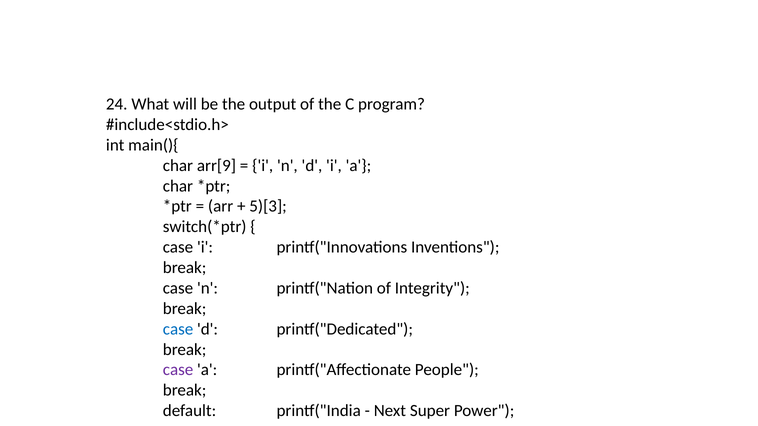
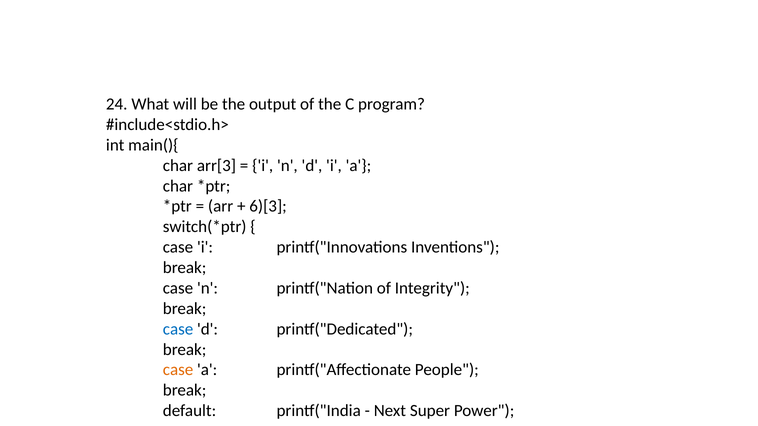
arr[9: arr[9 -> arr[3
5)[3: 5)[3 -> 6)[3
case at (178, 370) colour: purple -> orange
